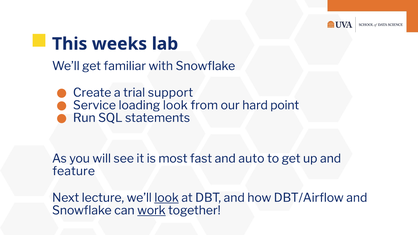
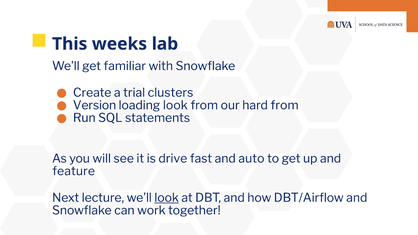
support: support -> clusters
Service: Service -> Version
hard point: point -> from
most: most -> drive
work underline: present -> none
